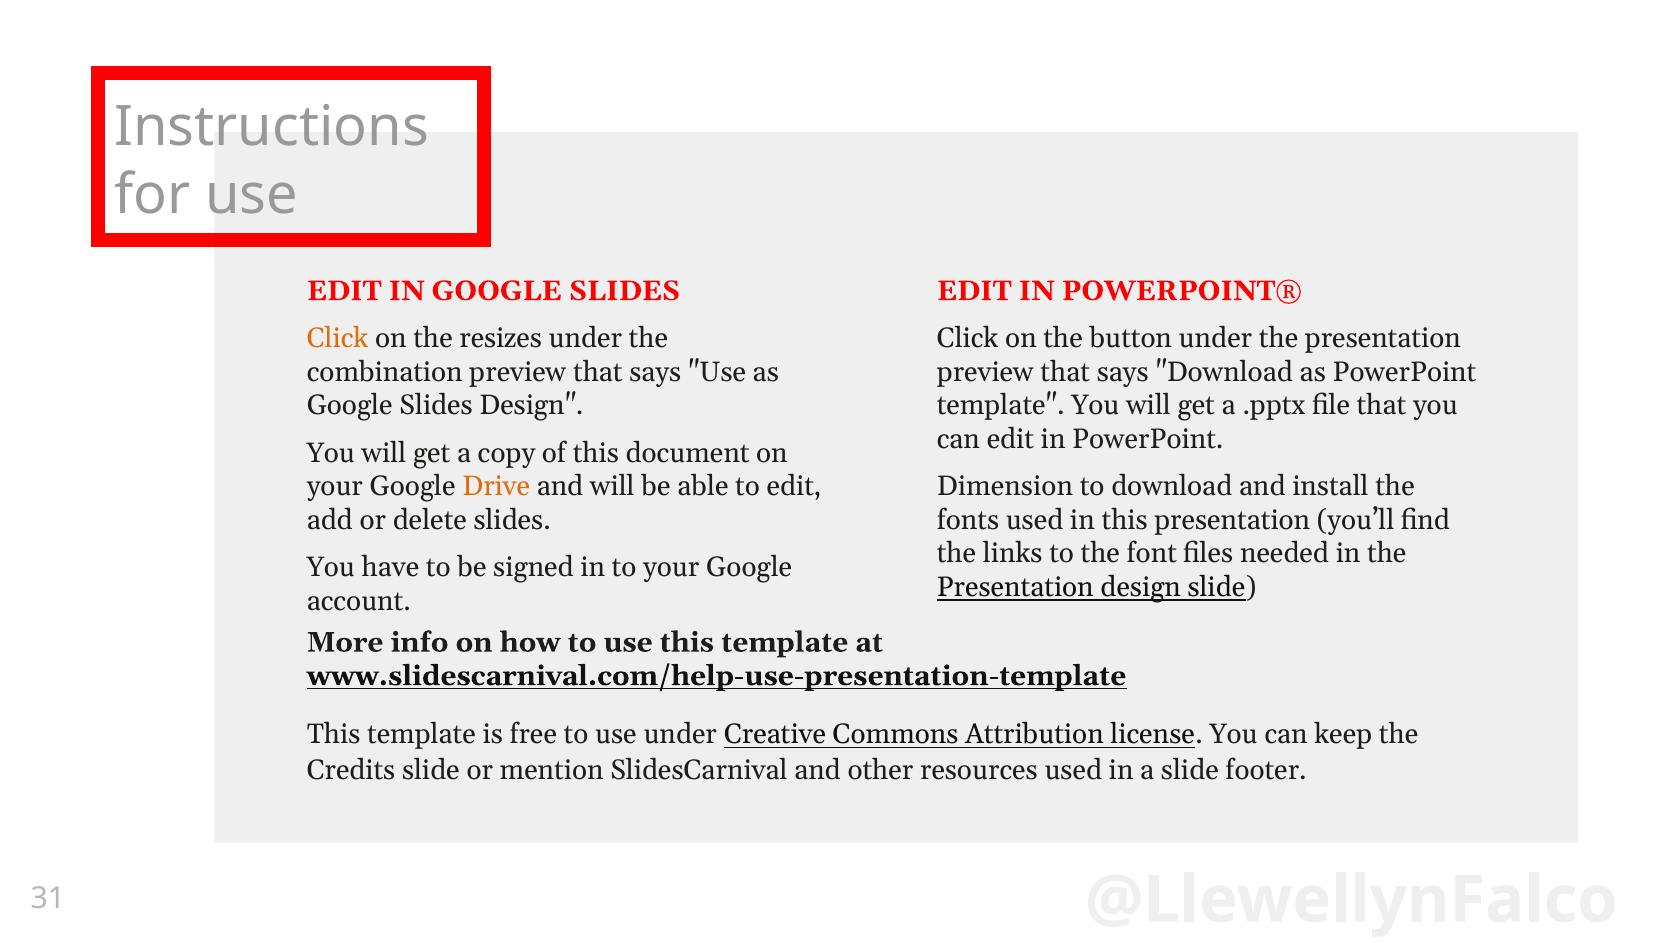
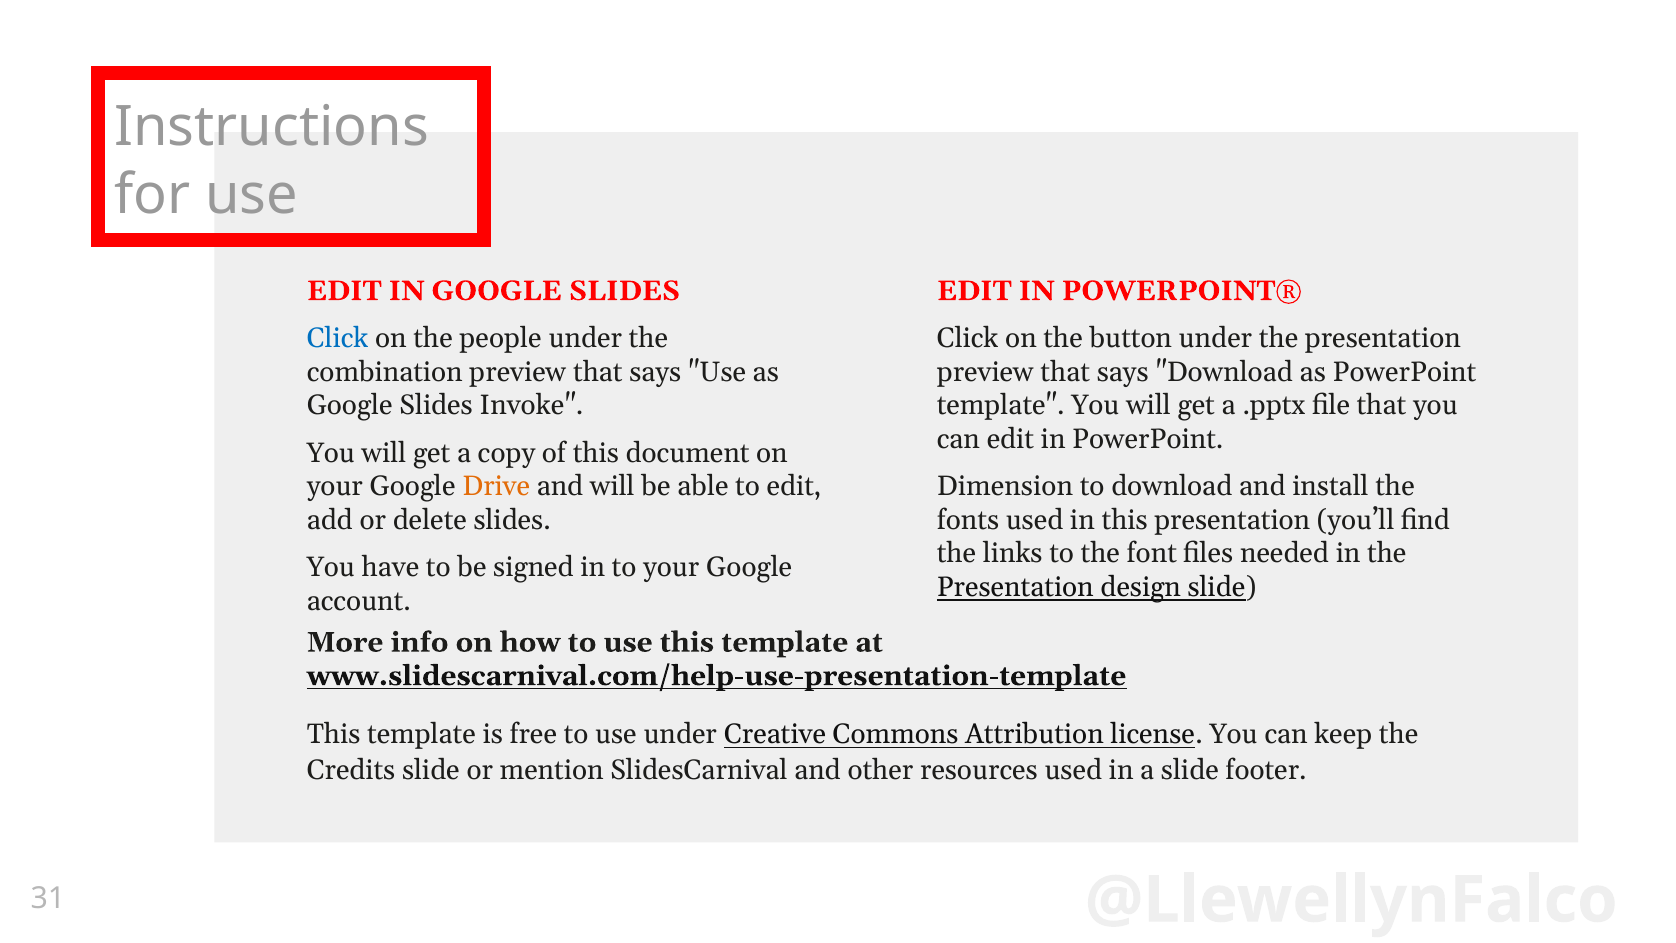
Click at (338, 338) colour: orange -> blue
resizes: resizes -> people
Slides Design: Design -> Invoke
